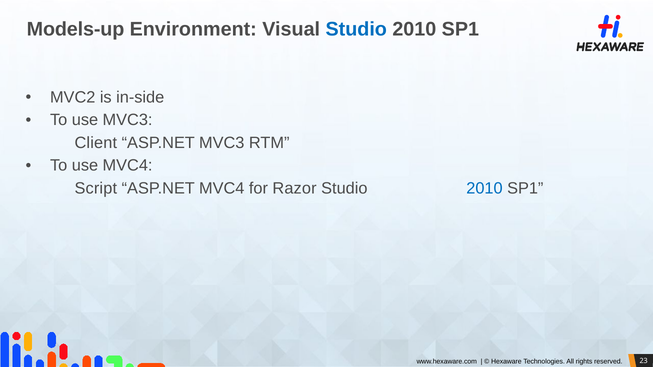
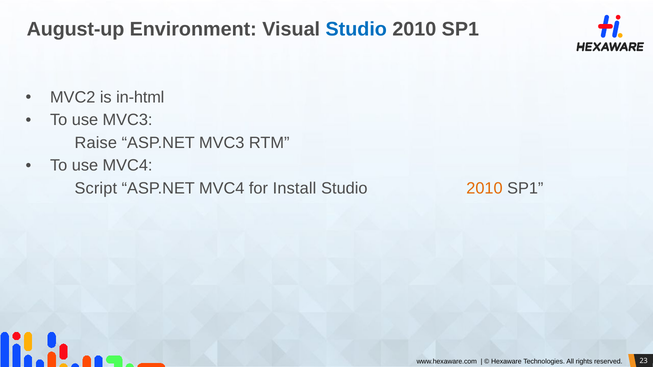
Models-up: Models-up -> August-up
in-side: in-side -> in-html
Client: Client -> Raise
Razor: Razor -> Install
2010 at (484, 189) colour: blue -> orange
